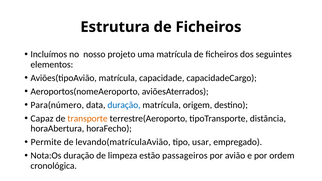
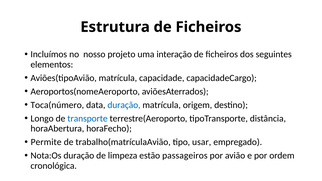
uma matrícula: matrícula -> interação
Para(número: Para(número -> Toca(número
Capaz: Capaz -> Longo
transporte colour: orange -> blue
levando(matrículaAvião: levando(matrículaAvião -> trabalho(matrículaAvião
